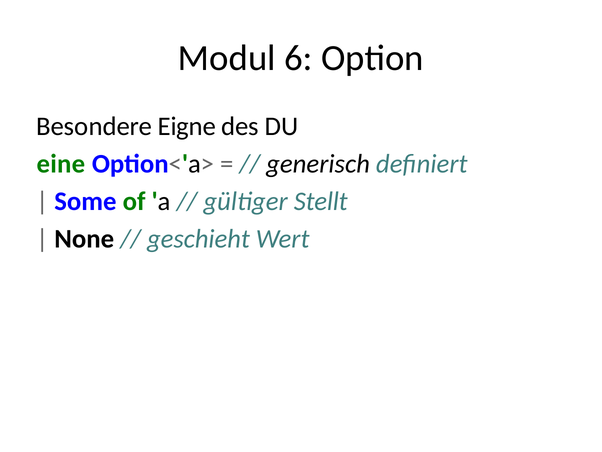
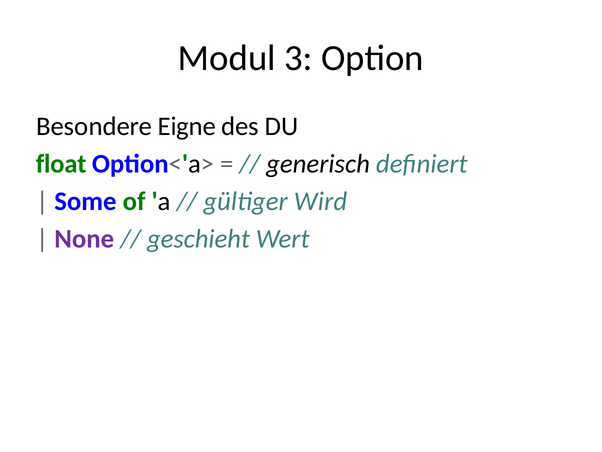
6: 6 -> 3
eine: eine -> float
Stellt: Stellt -> Wird
None colour: black -> purple
